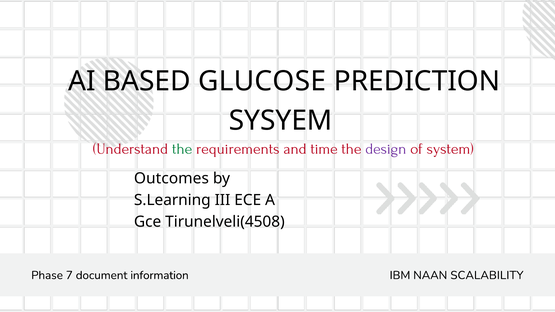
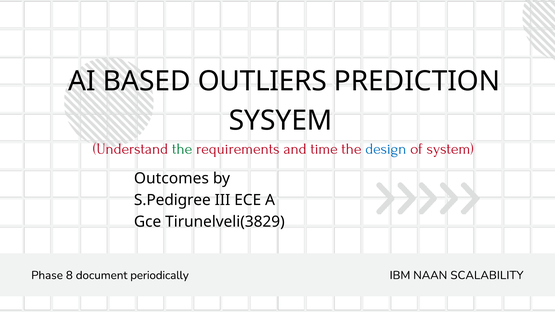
GLUCOSE: GLUCOSE -> OUTLIERS
design colour: purple -> blue
S.Learning: S.Learning -> S.Pedigree
Tirunelveli(4508: Tirunelveli(4508 -> Tirunelveli(3829
7: 7 -> 8
information: information -> periodically
